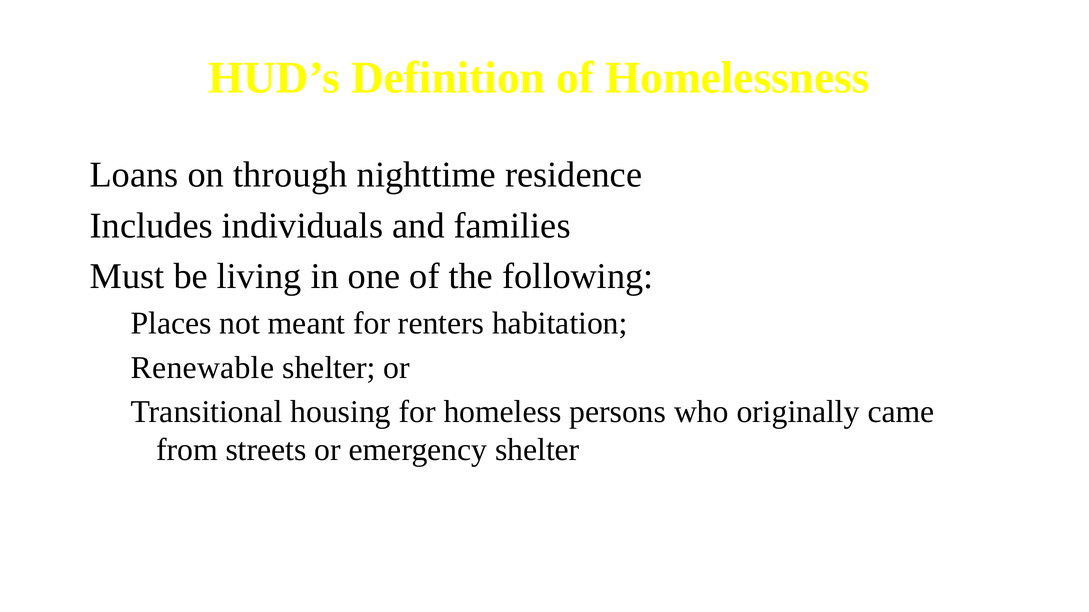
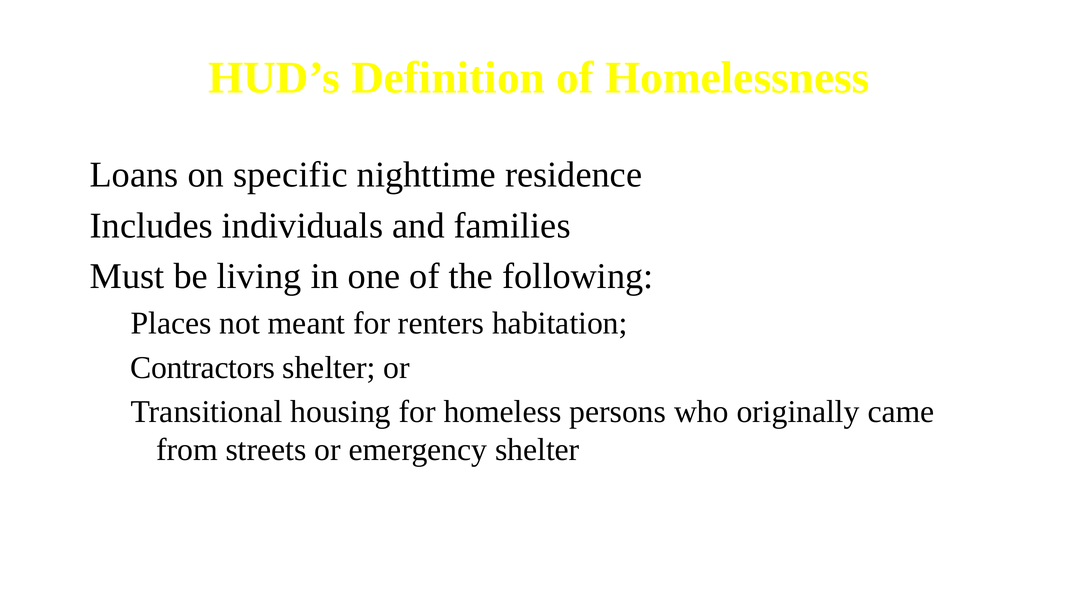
through: through -> specific
Renewable: Renewable -> Contractors
